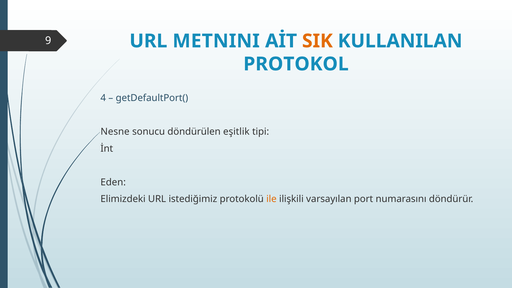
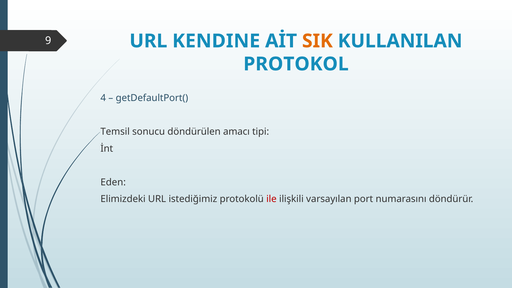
METNINI: METNINI -> KENDINE
Nesne: Nesne -> Temsil
eşitlik: eşitlik -> amacı
ile colour: orange -> red
